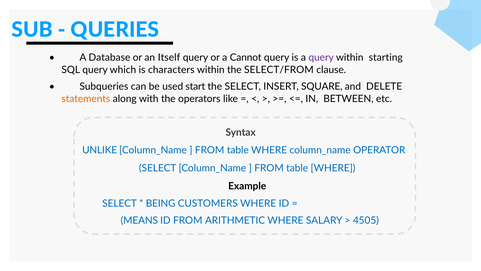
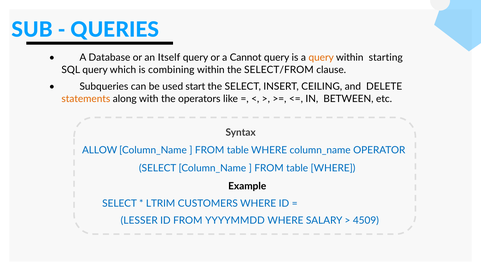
query at (321, 58) colour: purple -> orange
characters: characters -> combining
SQUARE: SQUARE -> CEILING
UNLIKE: UNLIKE -> ALLOW
BEING: BEING -> LTRIM
MEANS: MEANS -> LESSER
ARITHMETIC: ARITHMETIC -> YYYYMMDD
4505: 4505 -> 4509
